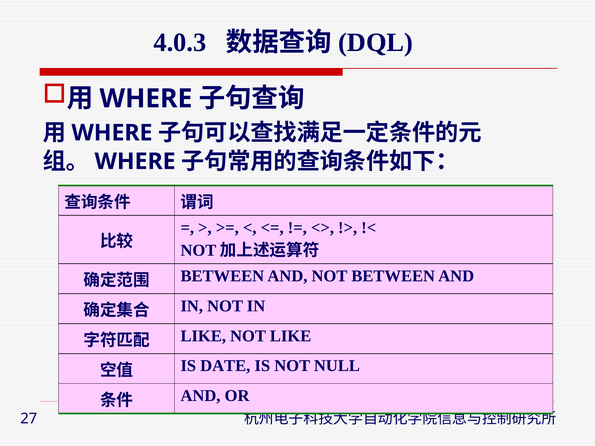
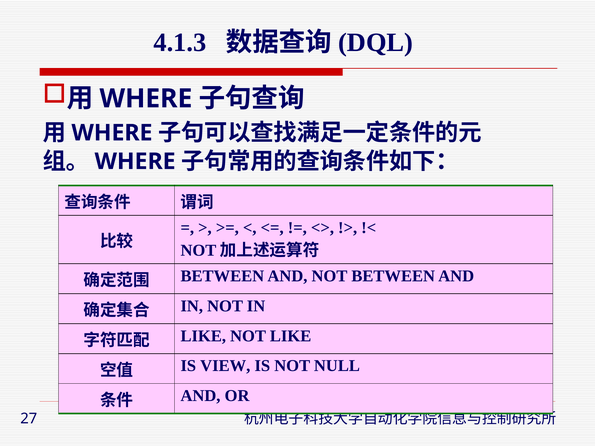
4.0.3: 4.0.3 -> 4.1.3
DATE: DATE -> VIEW
